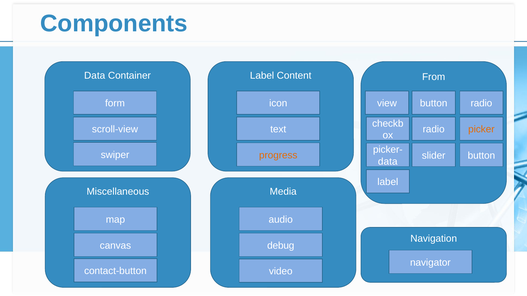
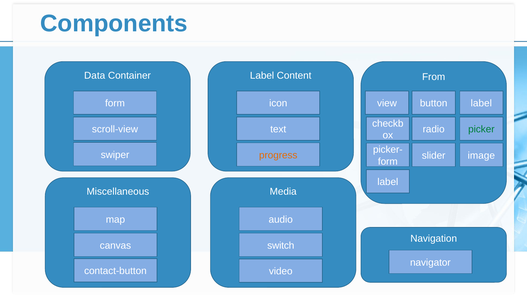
button radio: radio -> label
picker colour: orange -> green
slider button: button -> image
data at (388, 162): data -> form
debug: debug -> switch
